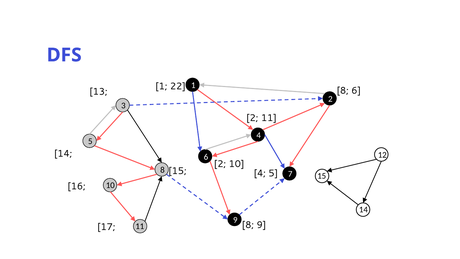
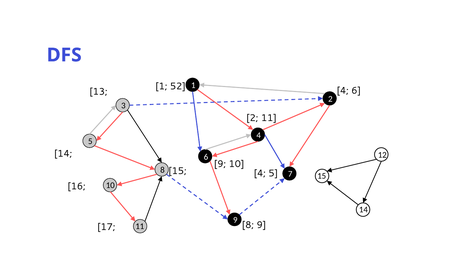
22: 22 -> 52
8 at (343, 91): 8 -> 4
2 at (220, 164): 2 -> 9
